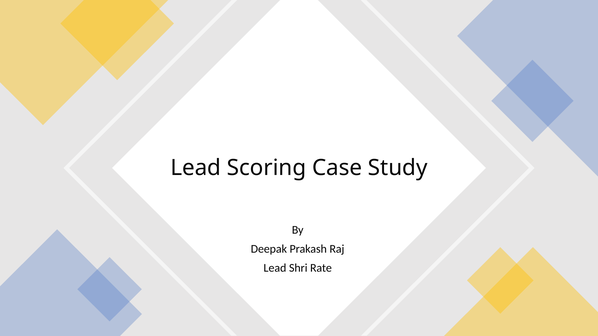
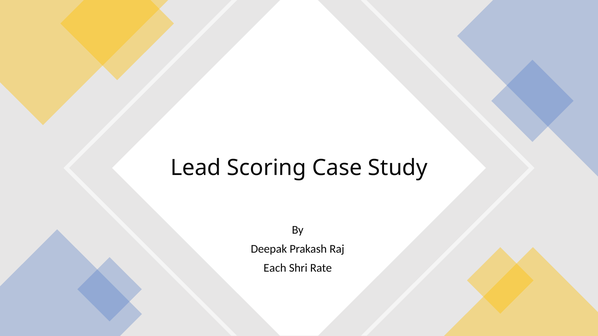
Lead at (275, 268): Lead -> Each
